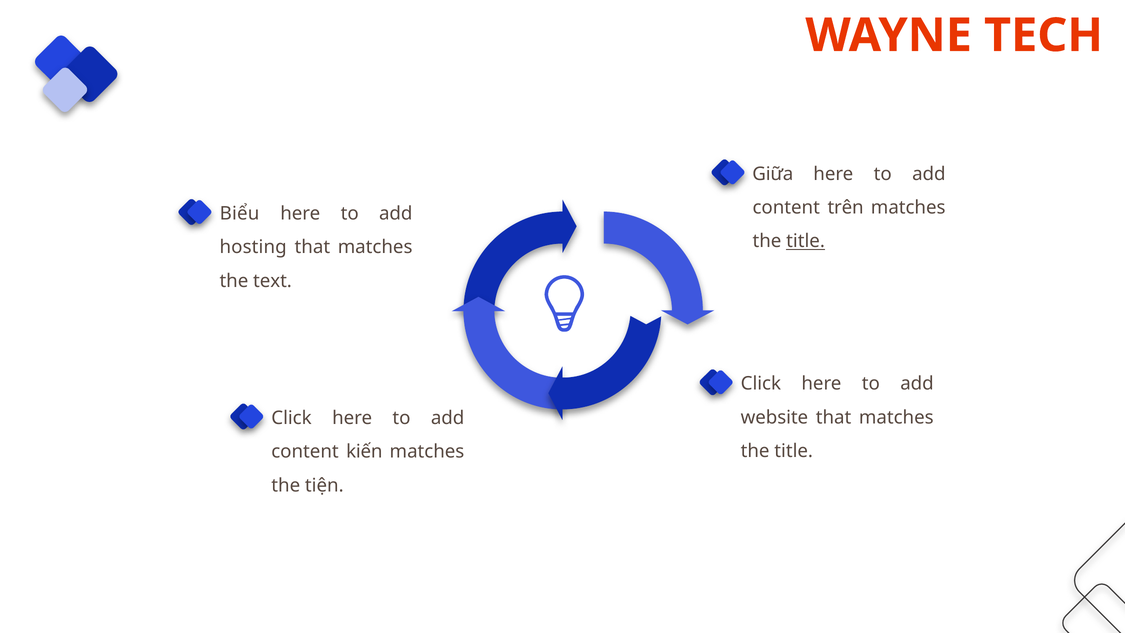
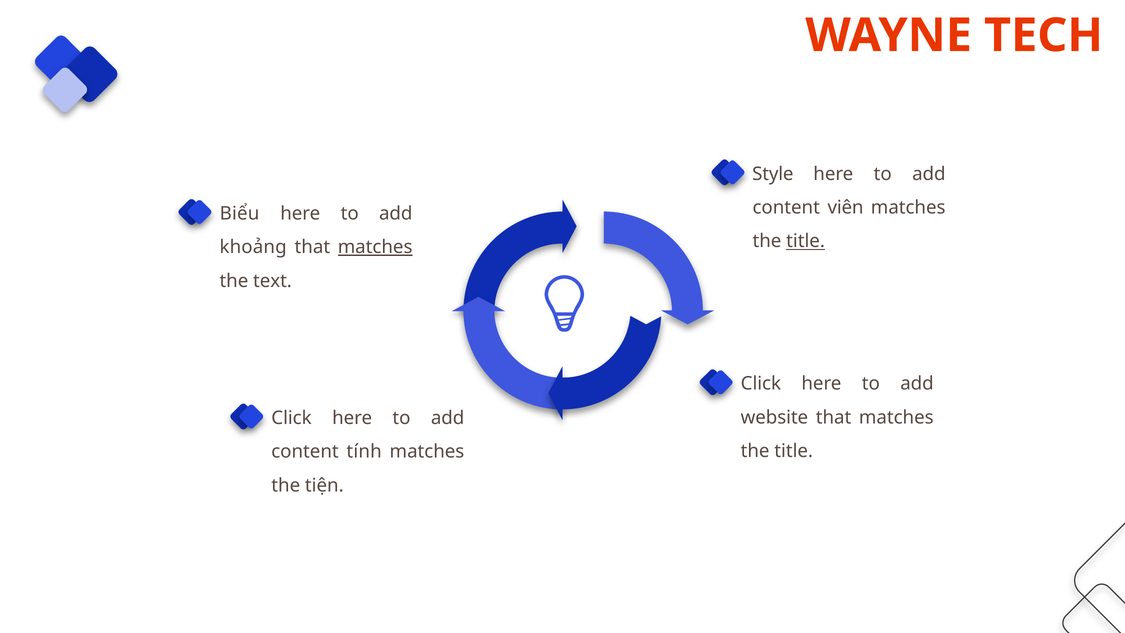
Giữa: Giữa -> Style
trên: trên -> viên
hosting: hosting -> khoảng
matches at (375, 247) underline: none -> present
kiến: kiến -> tính
